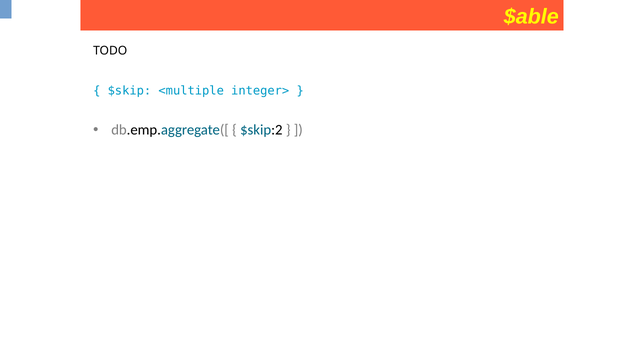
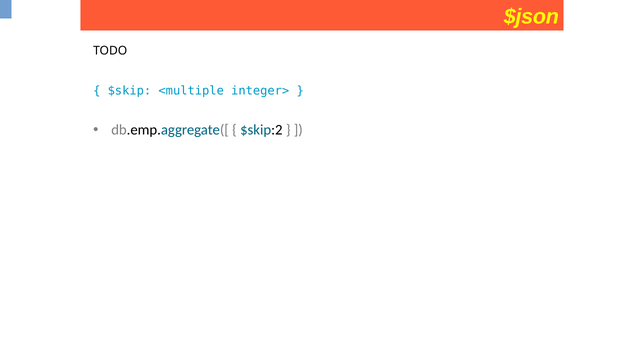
$able: $able -> $json
